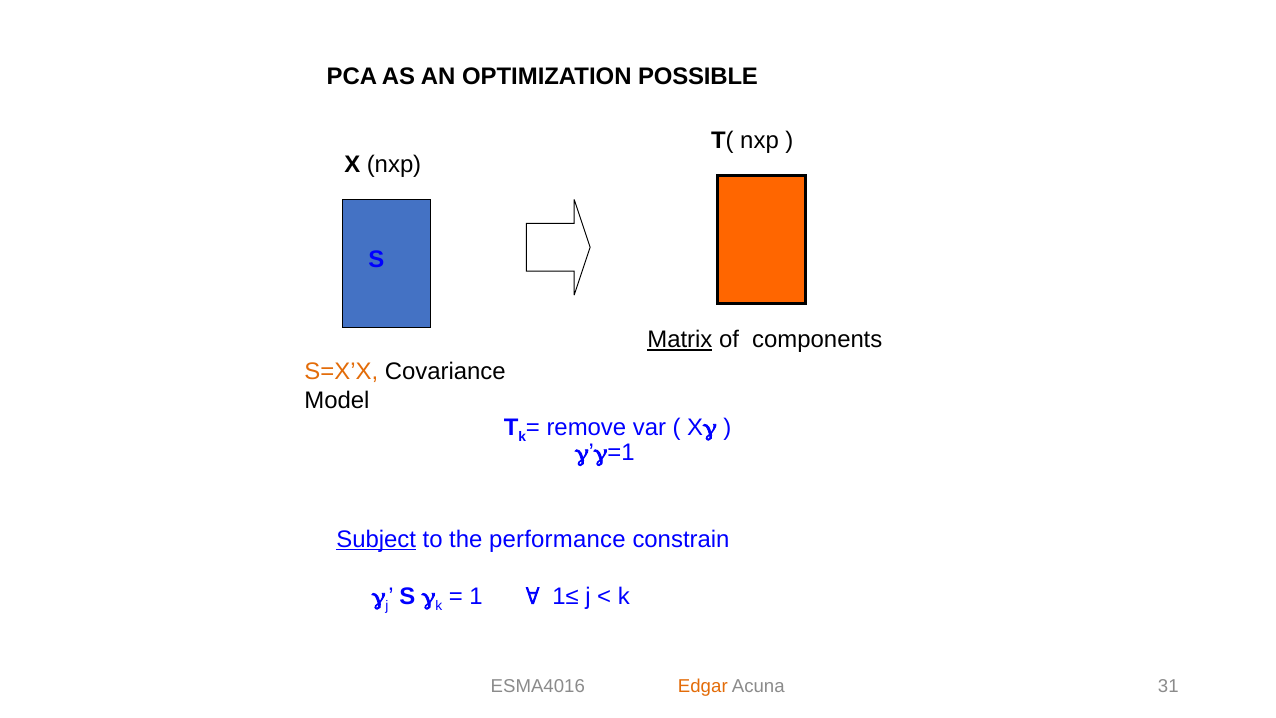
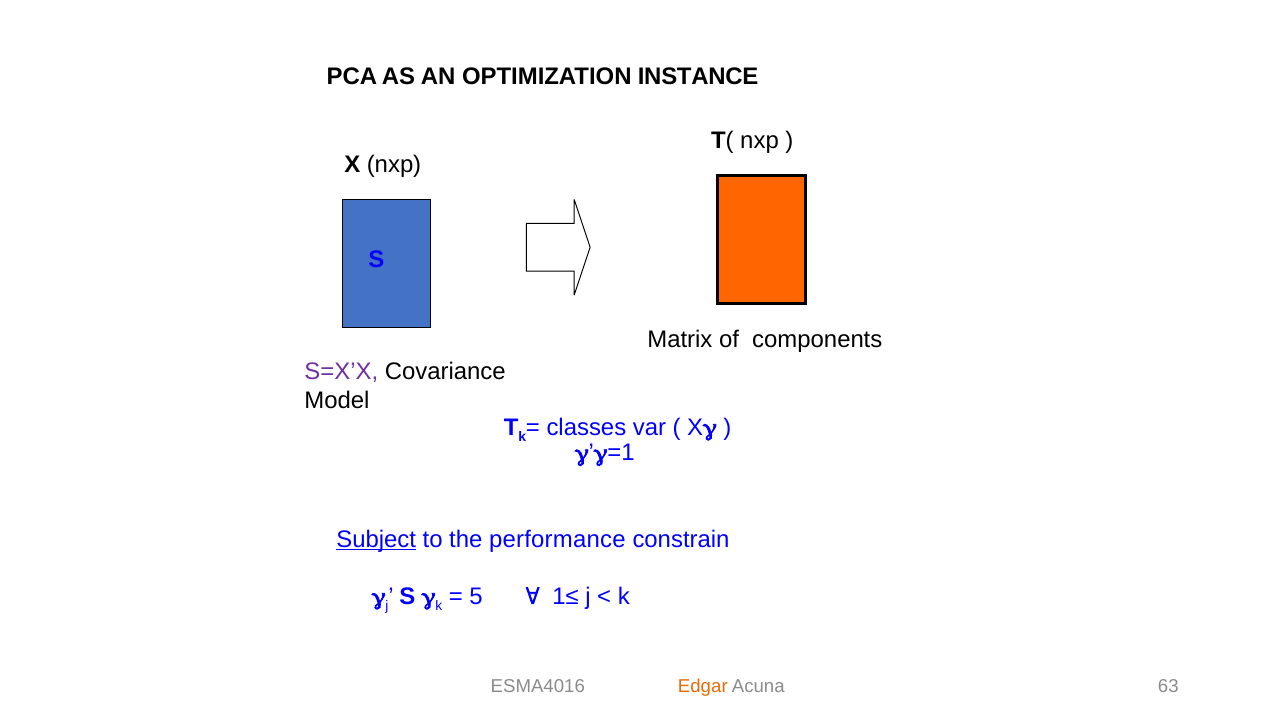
POSSIBLE: POSSIBLE -> INSTANCE
Matrix underline: present -> none
S=X’X colour: orange -> purple
remove: remove -> classes
1: 1 -> 5
31: 31 -> 63
